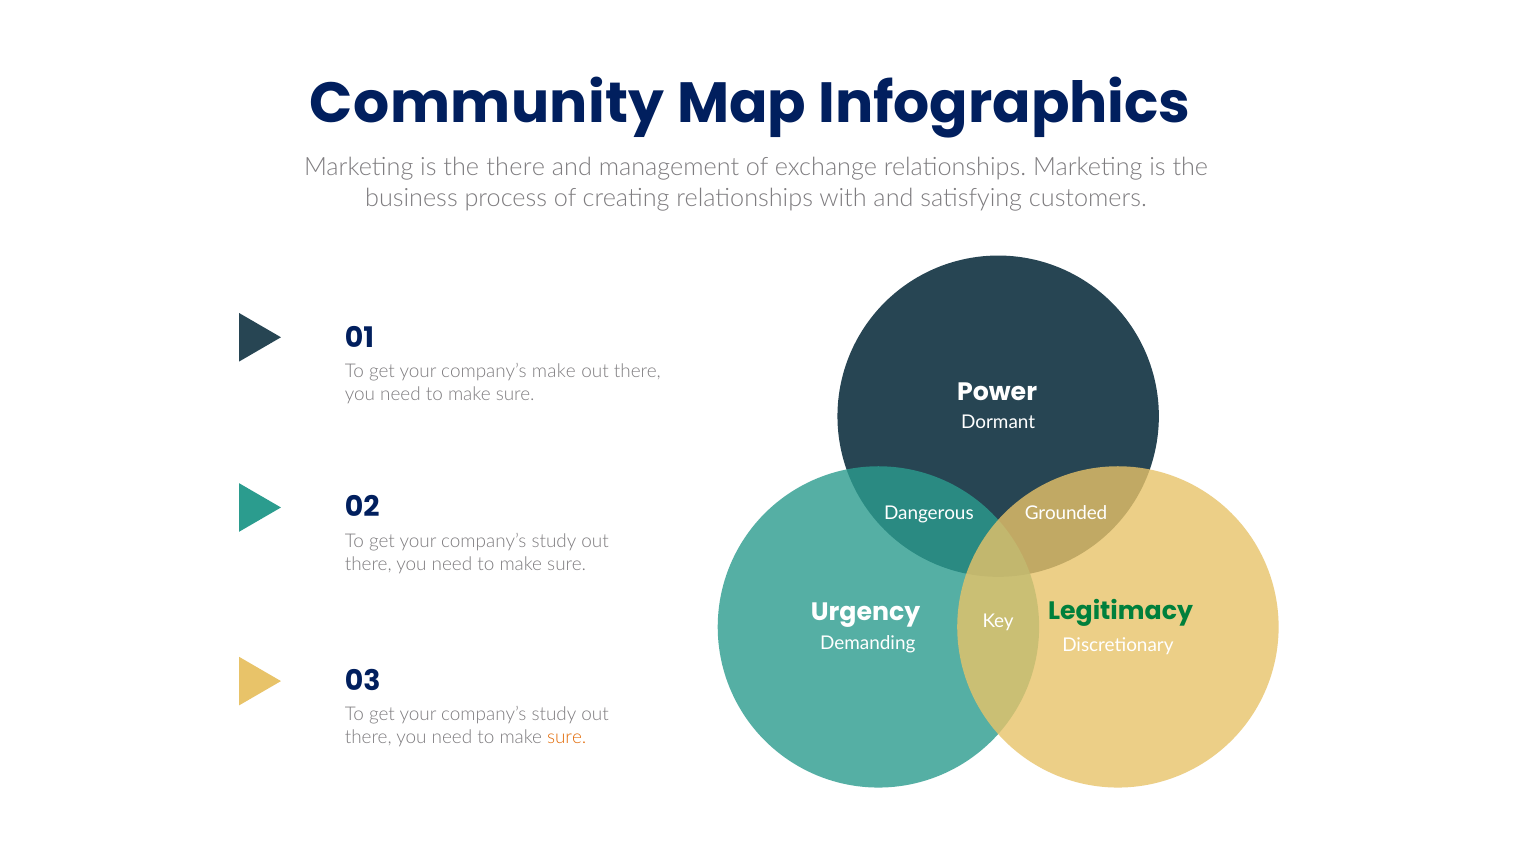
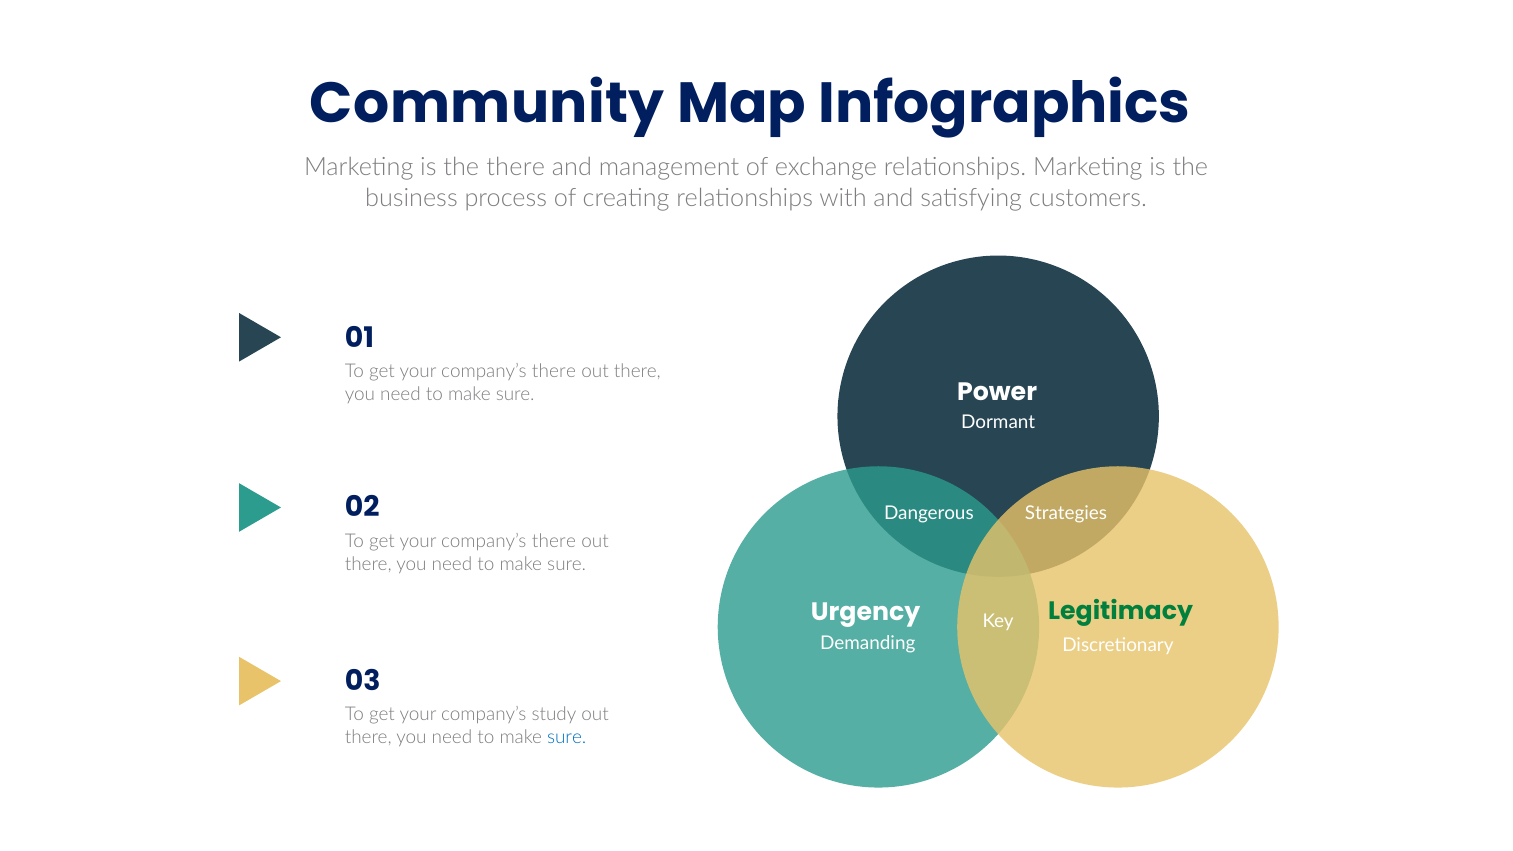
make at (554, 372): make -> there
Grounded: Grounded -> Strategies
study at (554, 542): study -> there
sure at (567, 738) colour: orange -> blue
